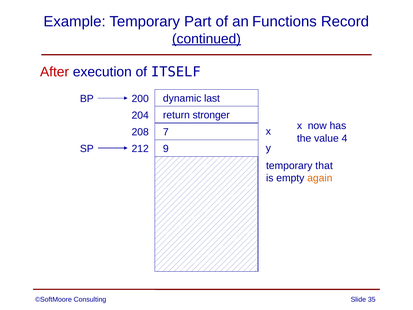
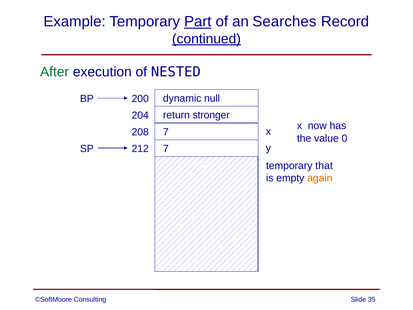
Part underline: none -> present
Functions: Functions -> Searches
After colour: red -> green
ITSELF: ITSELF -> NESTED
last: last -> null
4: 4 -> 0
SP 9: 9 -> 7
